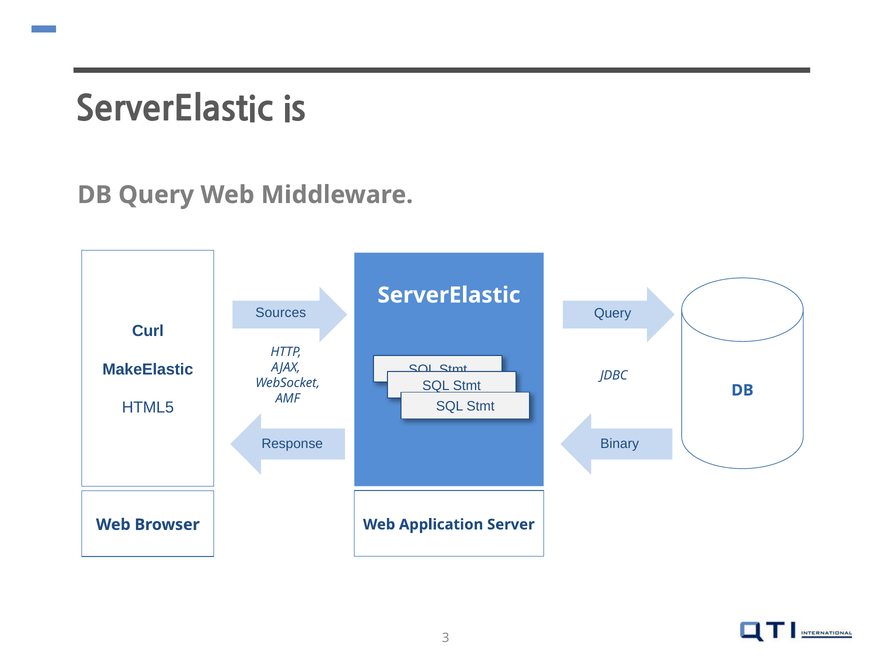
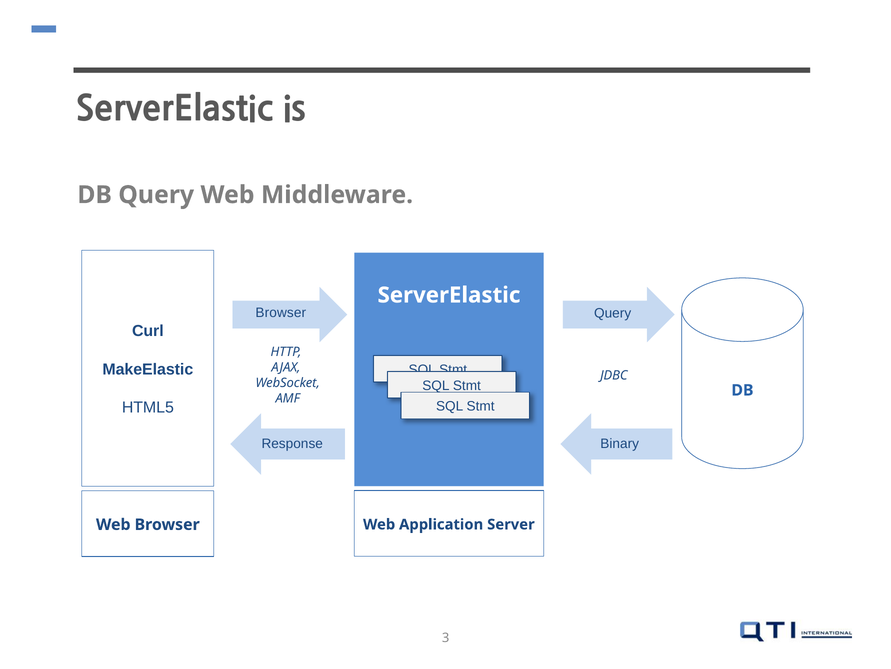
Sources at (281, 312): Sources -> Browser
